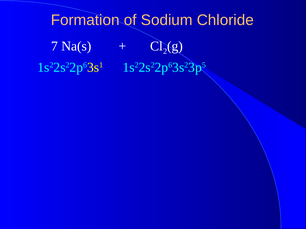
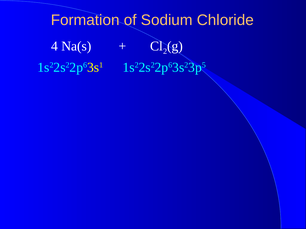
7: 7 -> 4
